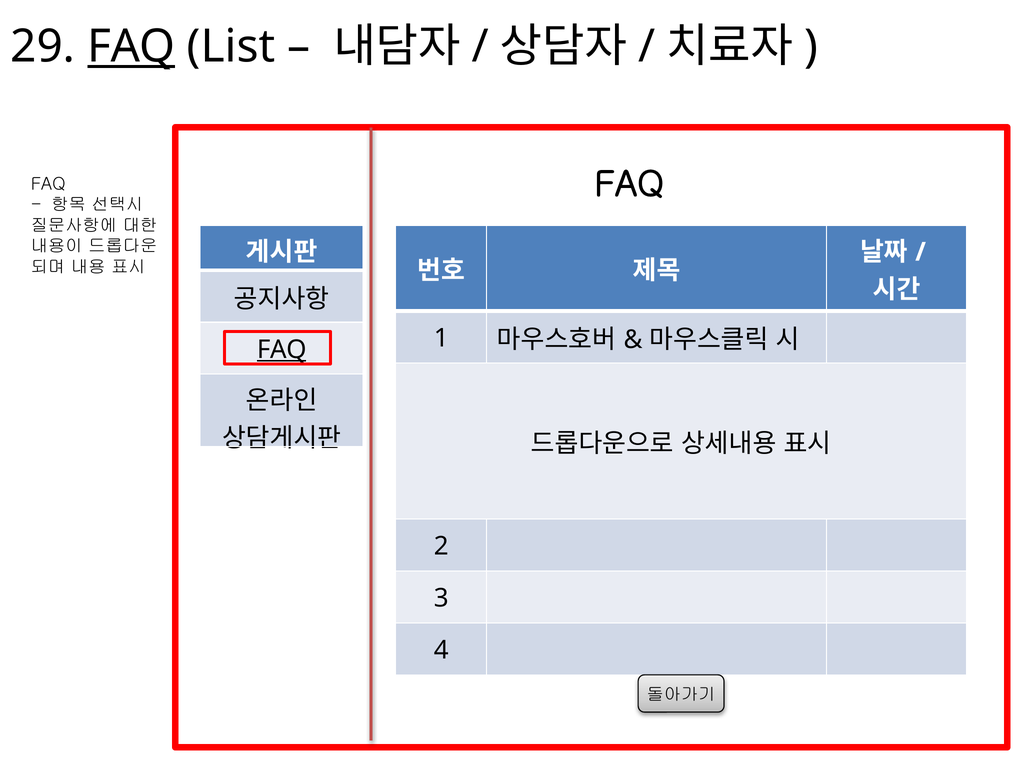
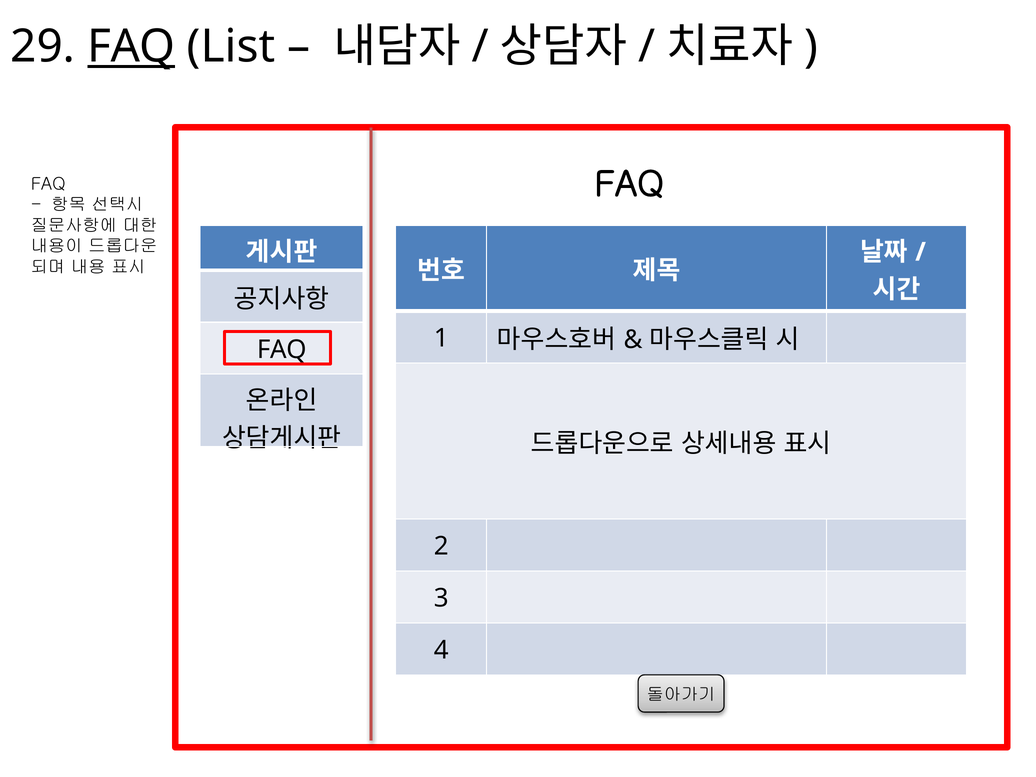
FAQ at (282, 349) underline: present -> none
